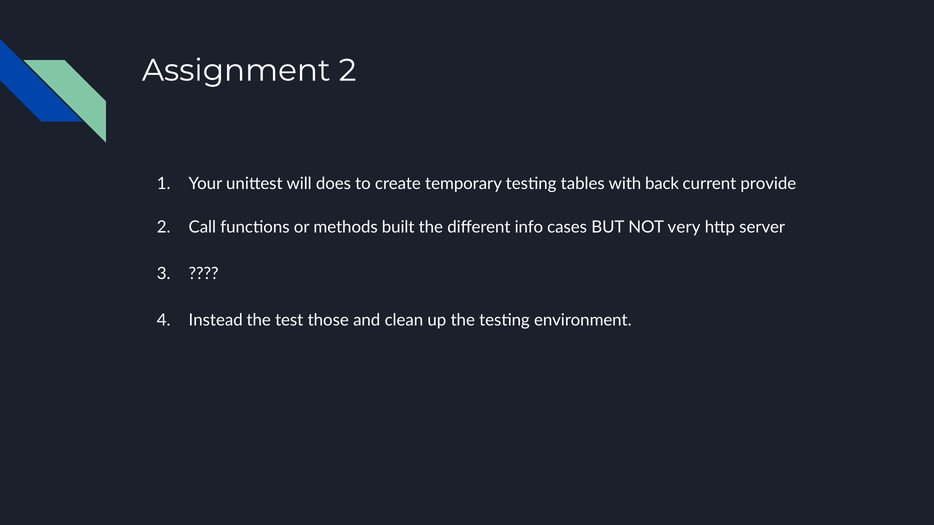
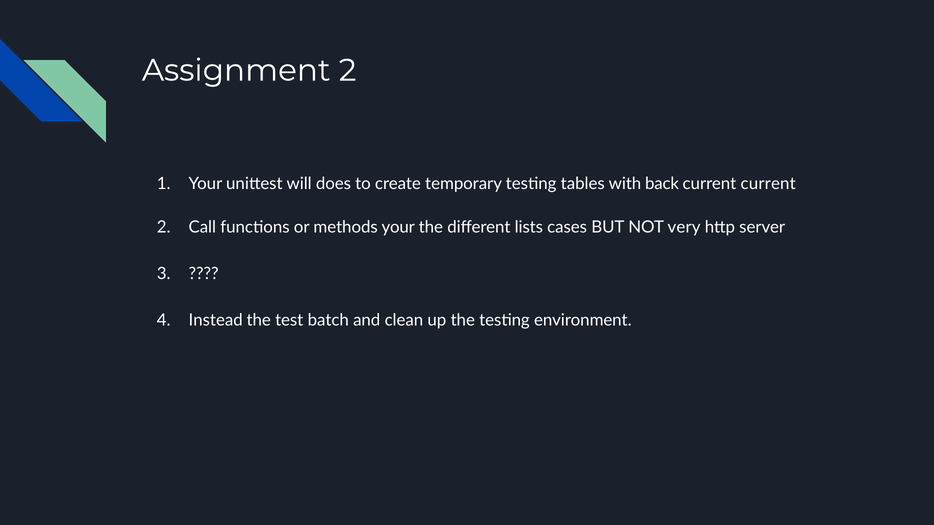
current provide: provide -> current
methods built: built -> your
info: info -> lists
those: those -> batch
